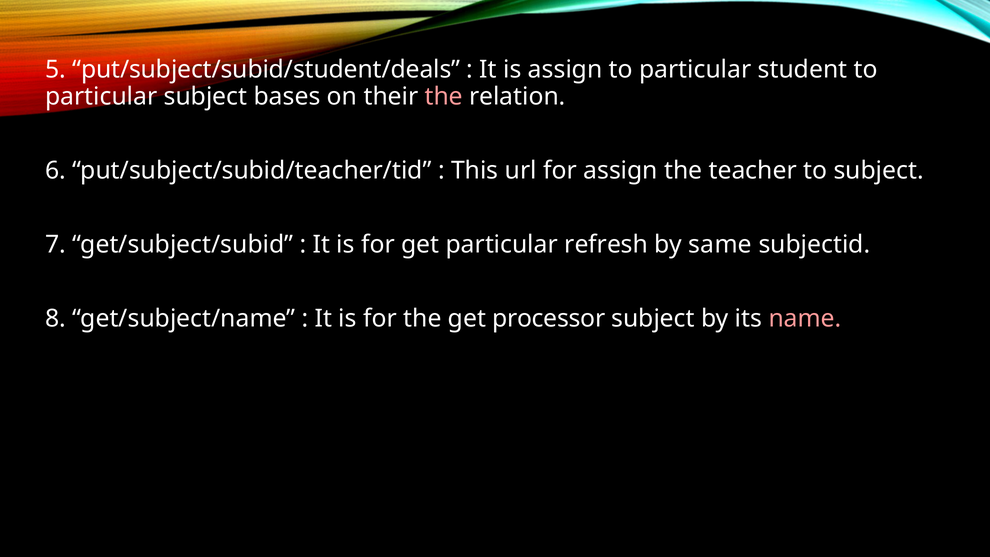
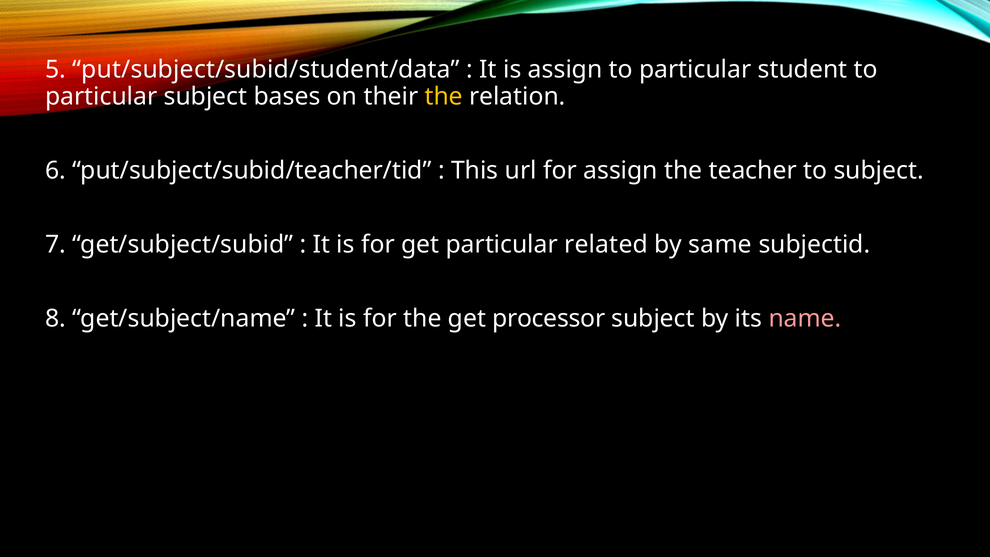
put/subject/subid/student/deals: put/subject/subid/student/deals -> put/subject/subid/student/data
the at (444, 96) colour: pink -> yellow
refresh: refresh -> related
